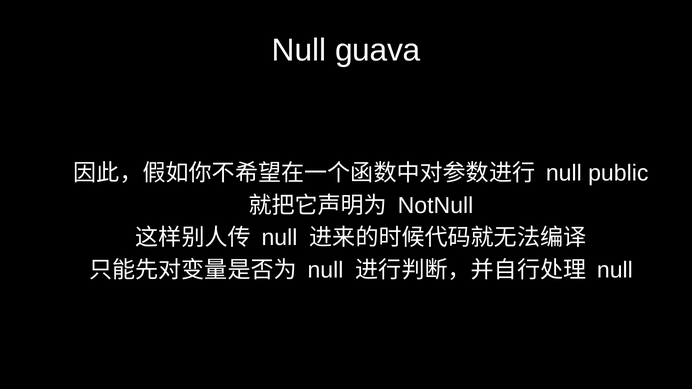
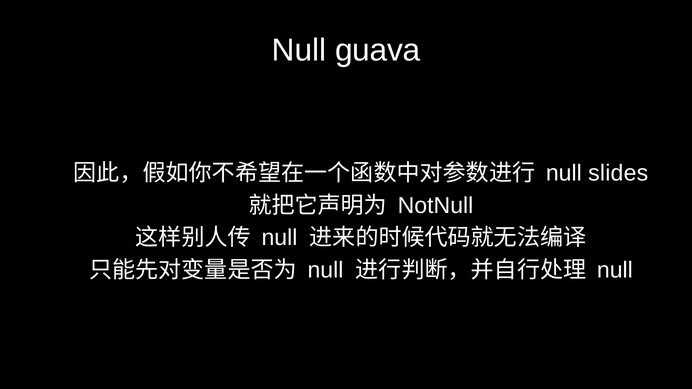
public: public -> slides
